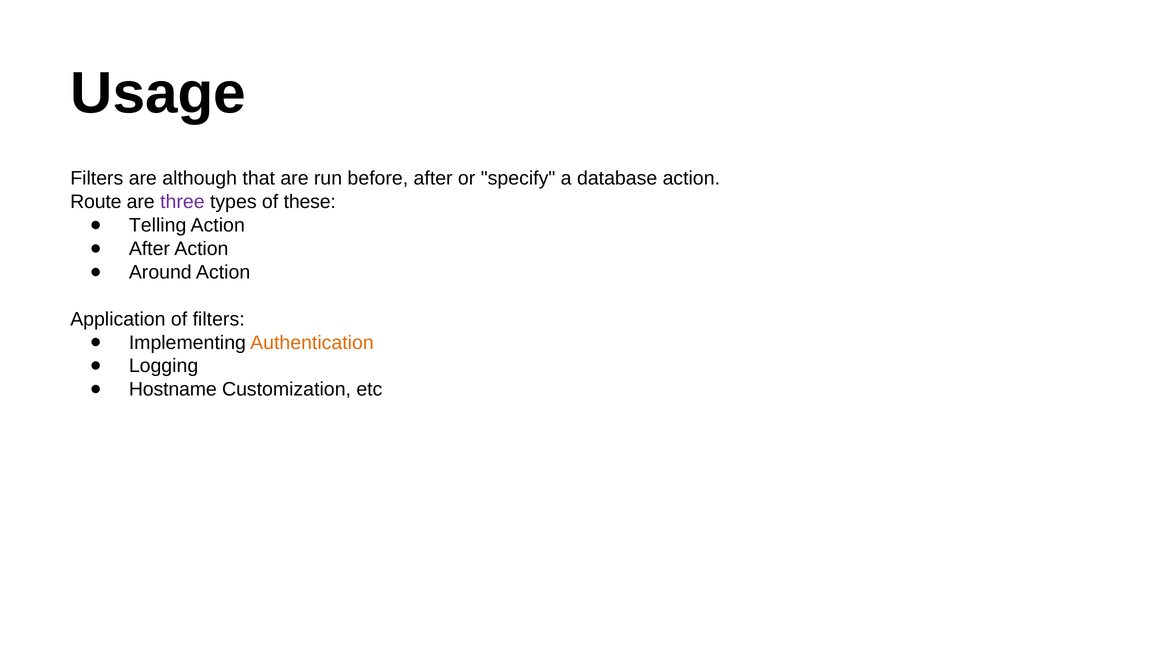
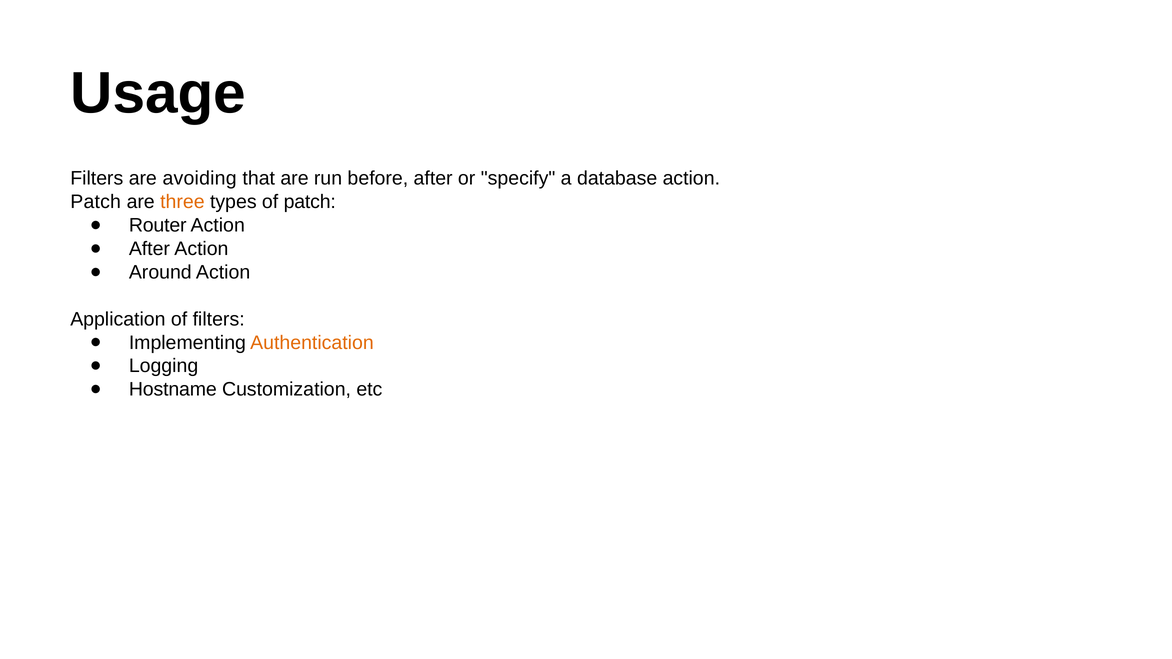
although: although -> avoiding
Route at (96, 202): Route -> Patch
three colour: purple -> orange
of these: these -> patch
Telling: Telling -> Router
